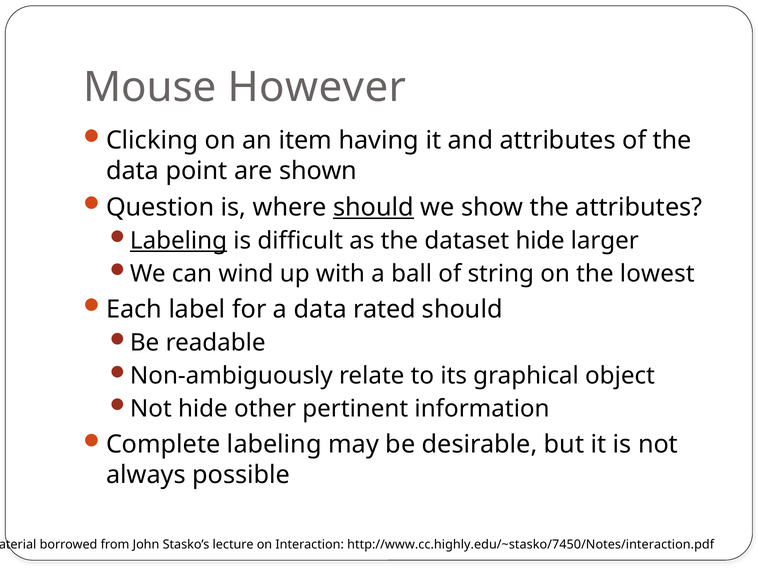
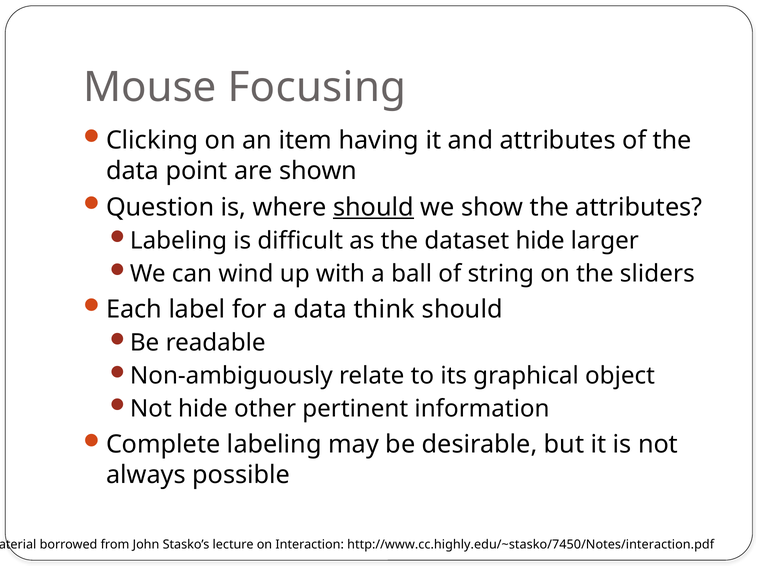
However: However -> Focusing
Labeling at (179, 241) underline: present -> none
lowest: lowest -> sliders
rated: rated -> think
